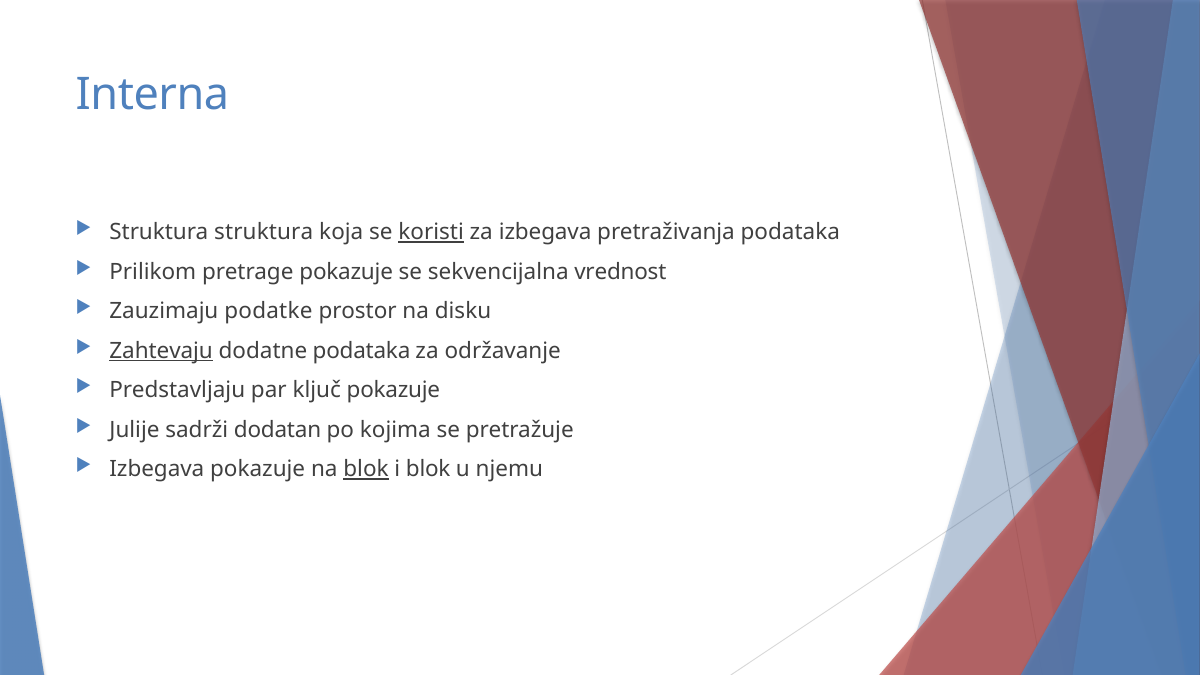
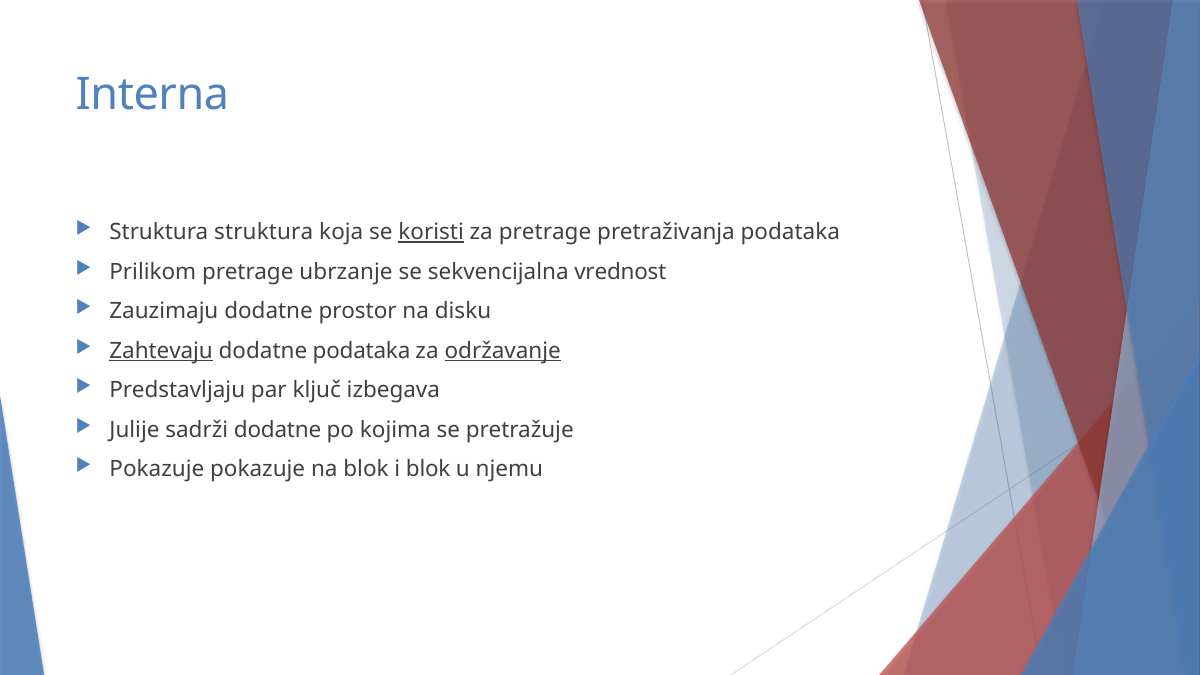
za izbegava: izbegava -> pretrage
pretrage pokazuje: pokazuje -> ubrzanje
Zauzimaju podatke: podatke -> dodatne
održavanje underline: none -> present
ključ pokazuje: pokazuje -> izbegava
sadrži dodatan: dodatan -> dodatne
Izbegava at (157, 469): Izbegava -> Pokazuje
blok at (366, 469) underline: present -> none
